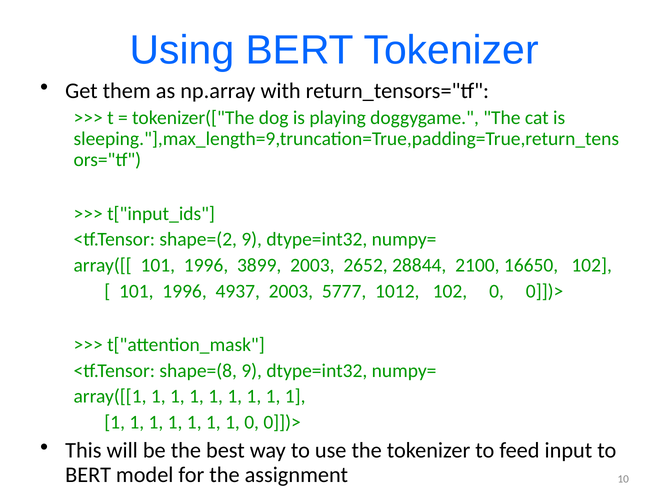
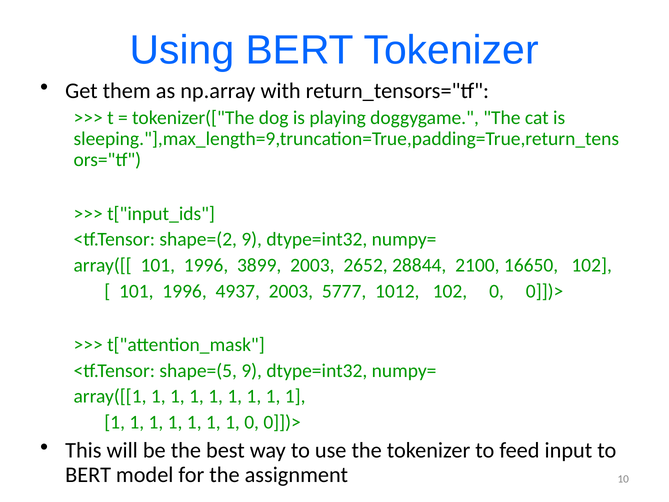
shape=(8: shape=(8 -> shape=(5
